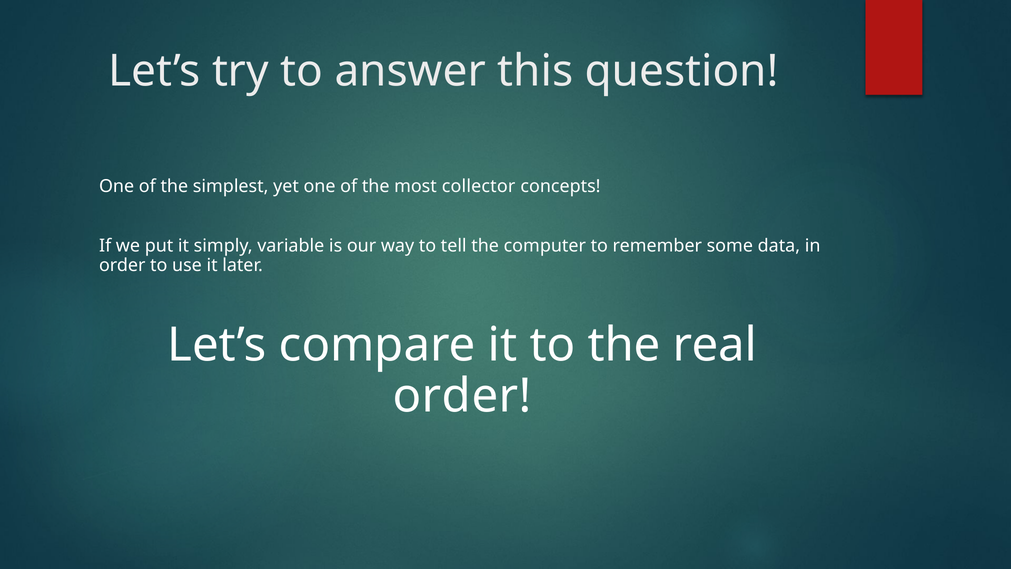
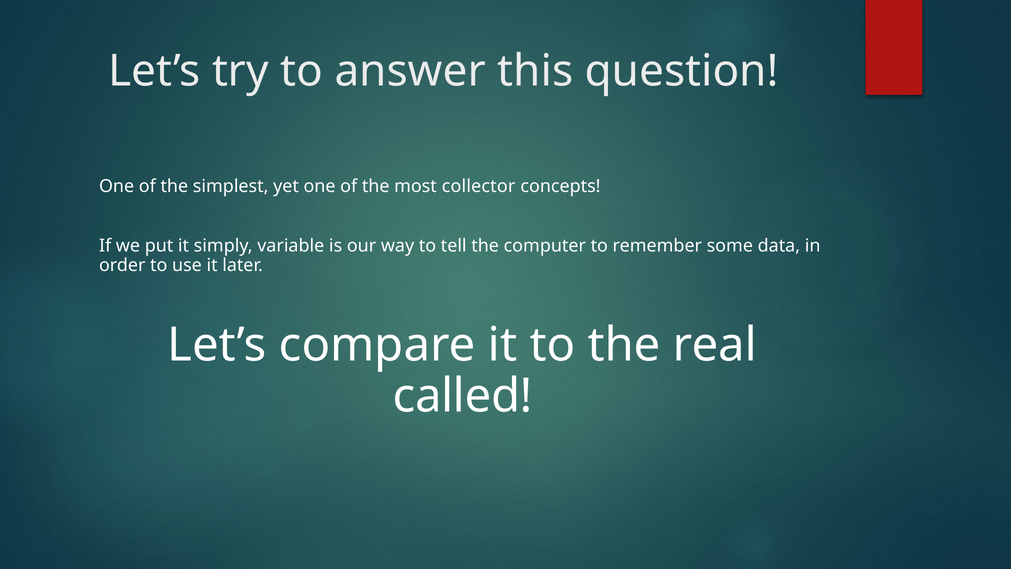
order at (462, 396): order -> called
